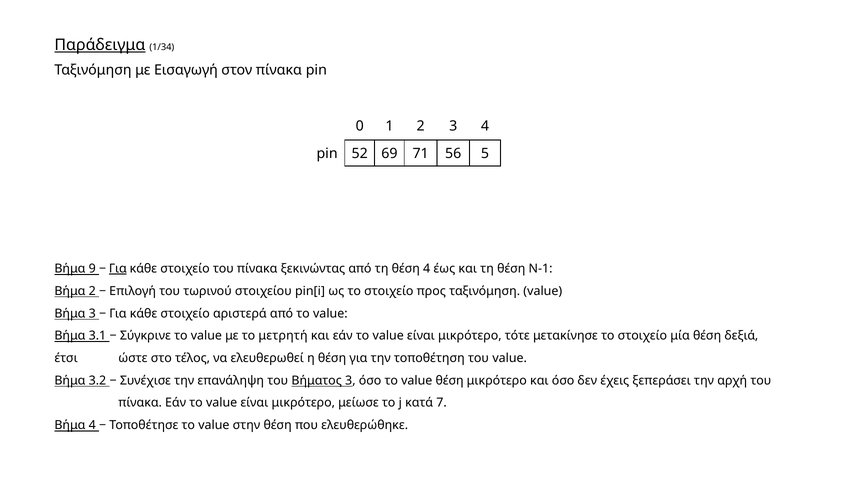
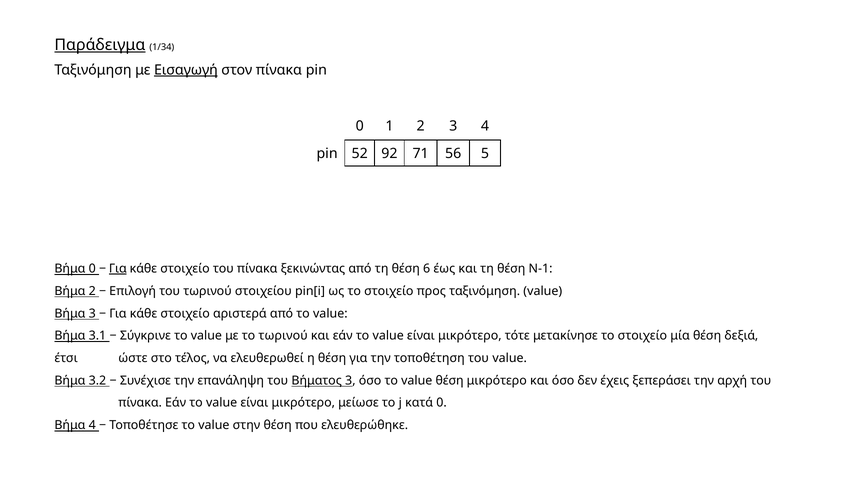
Εισαγωγή underline: none -> present
69: 69 -> 92
Βήμα 9: 9 -> 0
θέση 4: 4 -> 6
το μετρητή: μετρητή -> τωρινού
κατά 7: 7 -> 0
